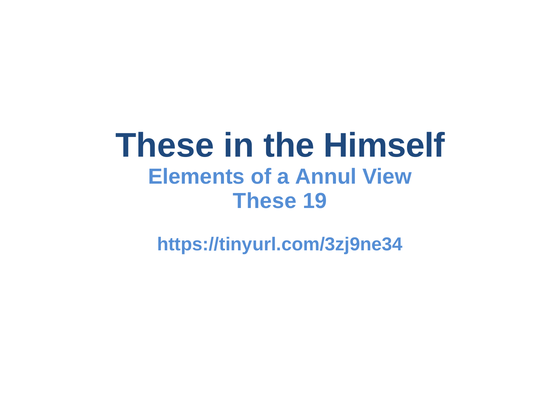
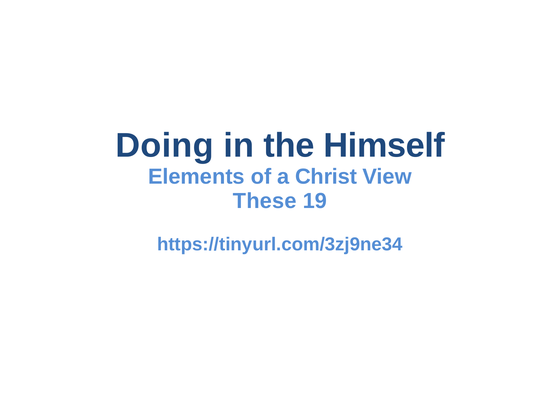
These at (165, 146): These -> Doing
Annul: Annul -> Christ
